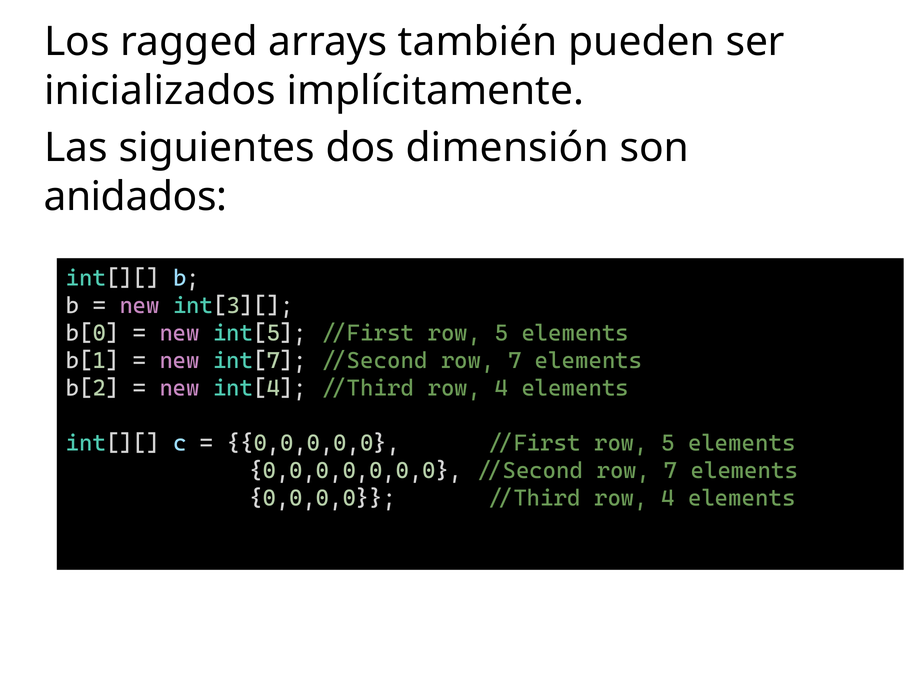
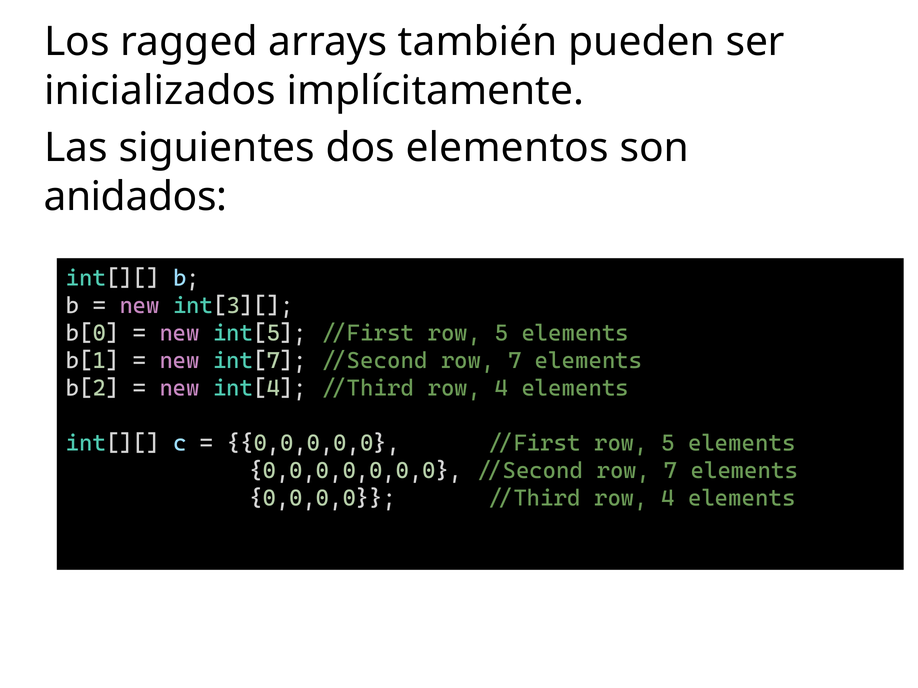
dimensión: dimensión -> elementos
